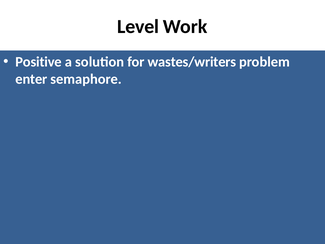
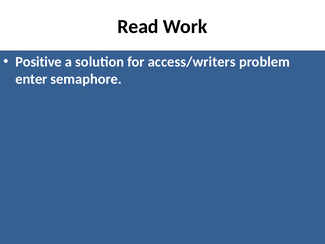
Level: Level -> Read
wastes/writers: wastes/writers -> access/writers
